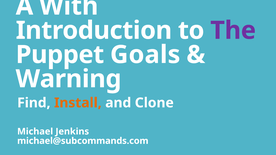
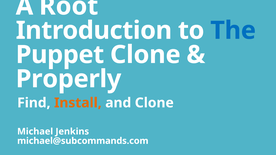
With: With -> Root
The colour: purple -> blue
Puppet Goals: Goals -> Clone
Warning: Warning -> Properly
